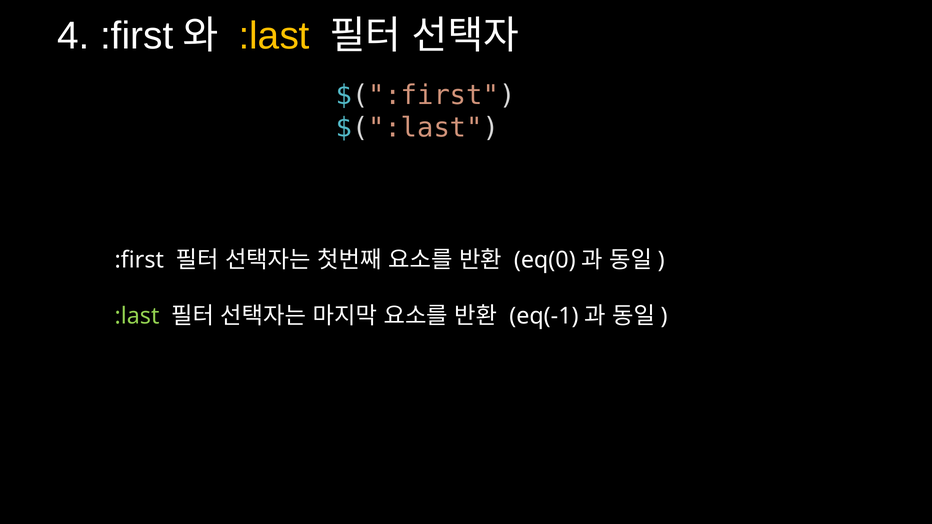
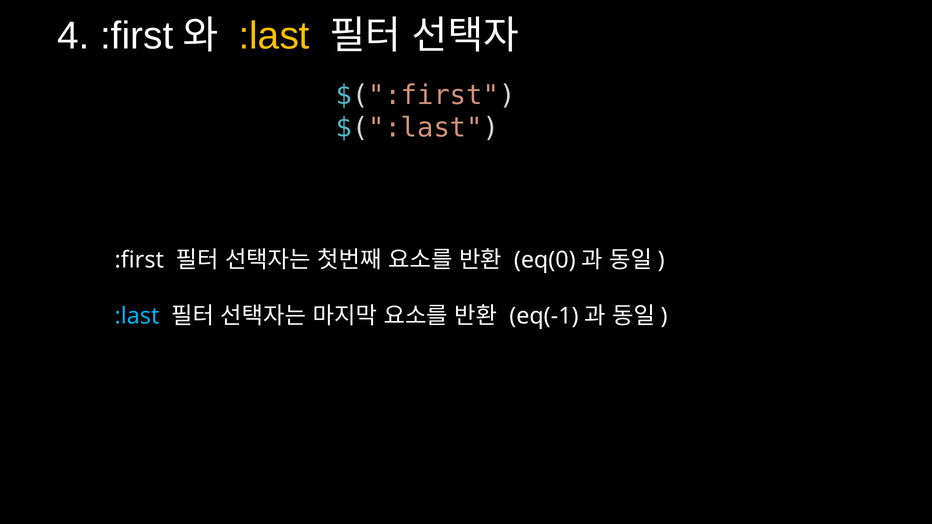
:last at (137, 316) colour: light green -> light blue
